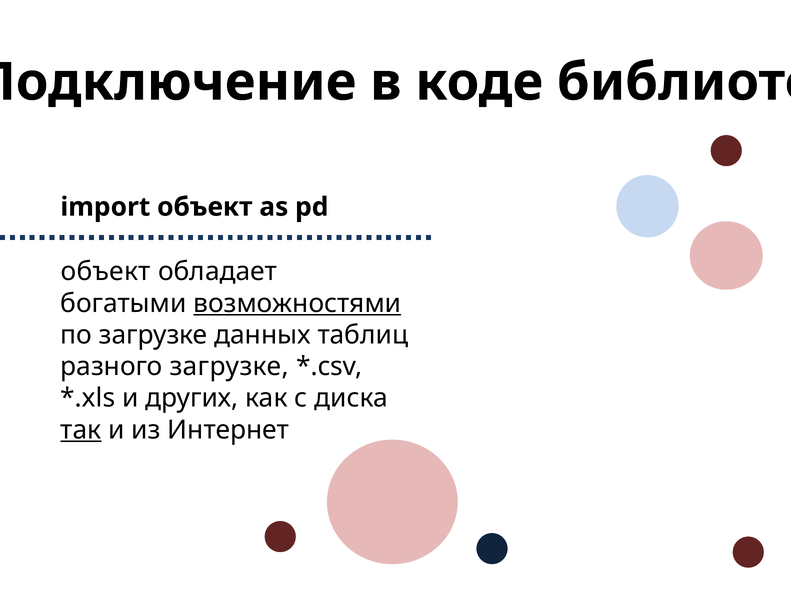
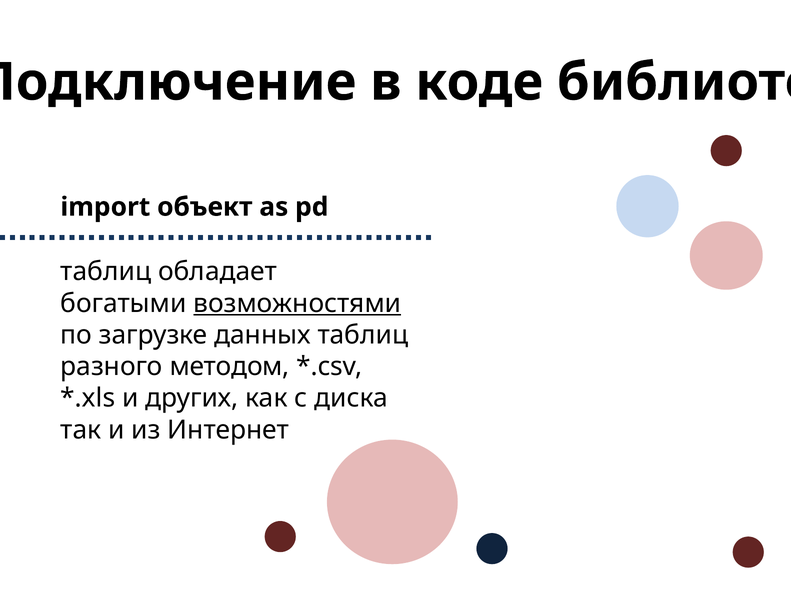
объект at (106, 272): объект -> таблиц
разного загрузке: загрузке -> методом
так underline: present -> none
